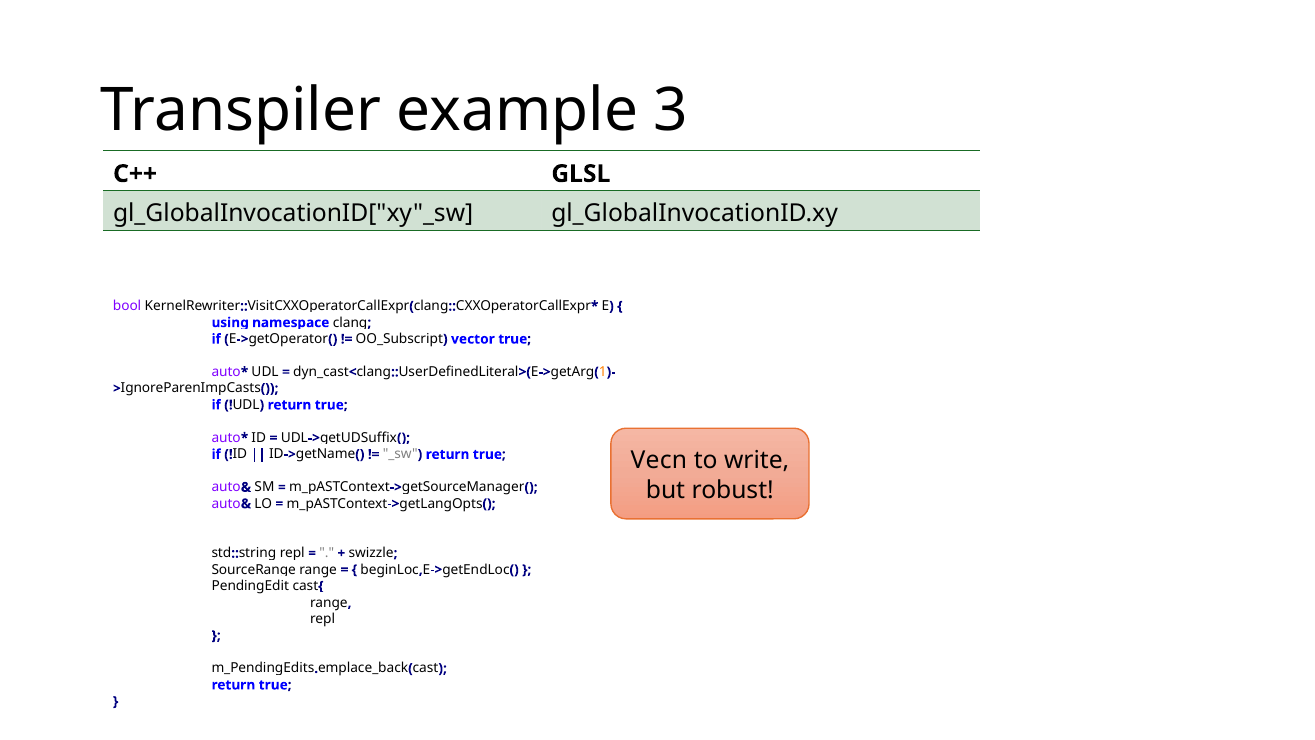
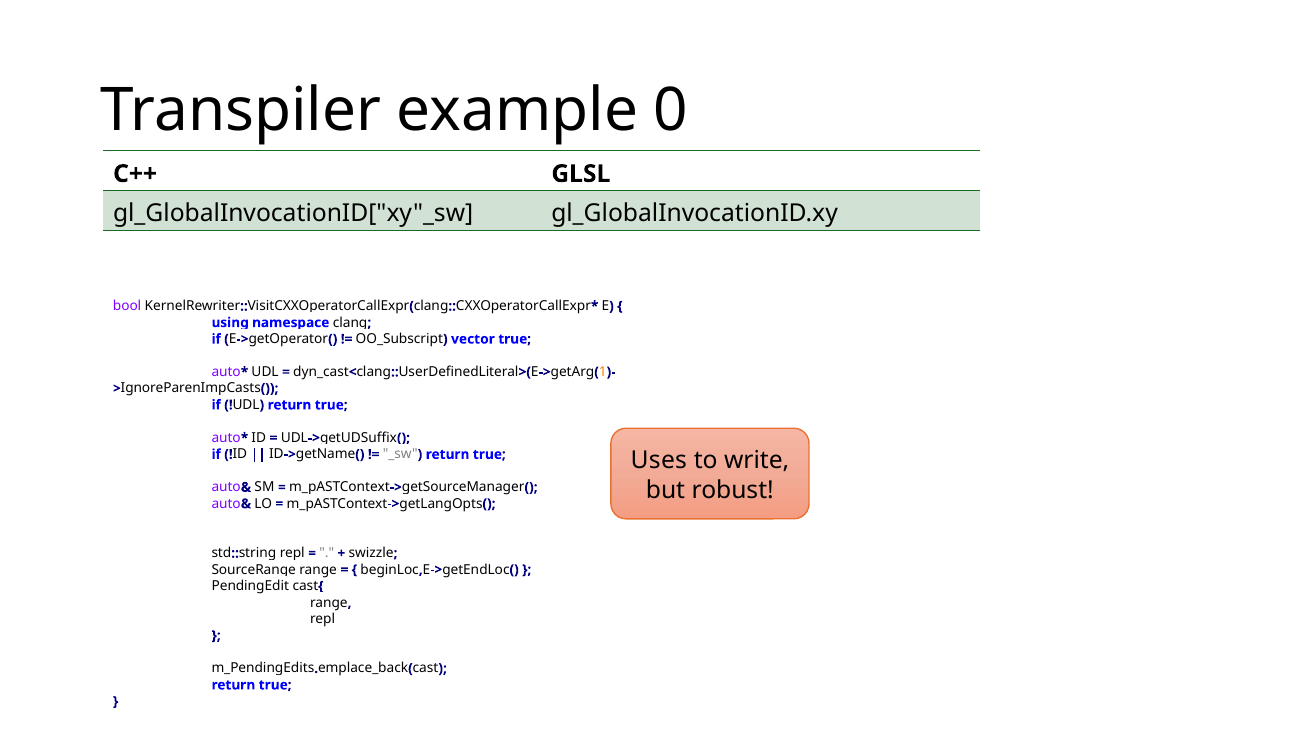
3: 3 -> 0
Vecn: Vecn -> Uses
